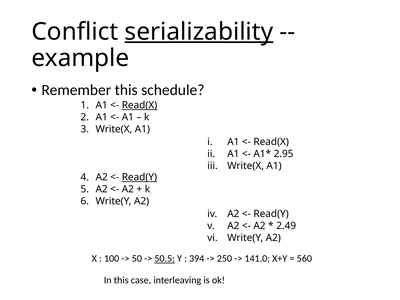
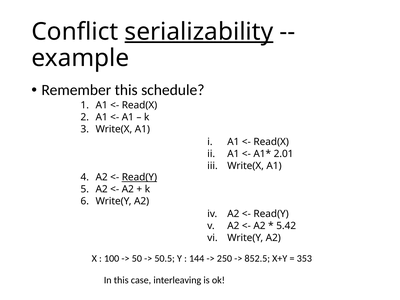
Read(X at (139, 105) underline: present -> none
2.95: 2.95 -> 2.01
2.49: 2.49 -> 5.42
50.5 underline: present -> none
394: 394 -> 144
141.0: 141.0 -> 852.5
560: 560 -> 353
